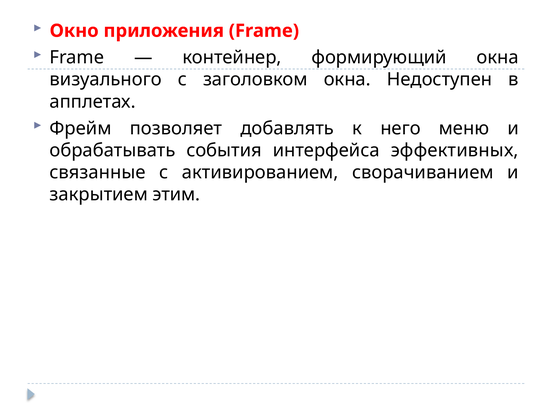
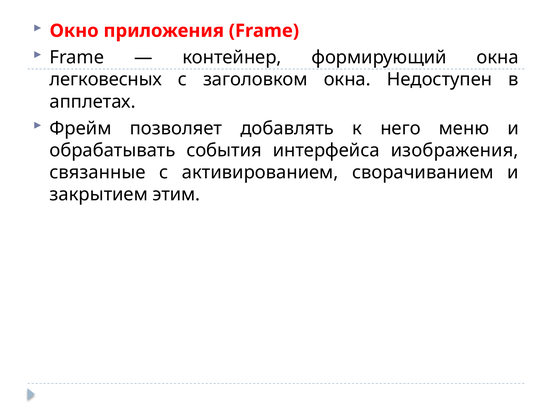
визуального: визуального -> легковесных
эффективных: эффективных -> изображения
